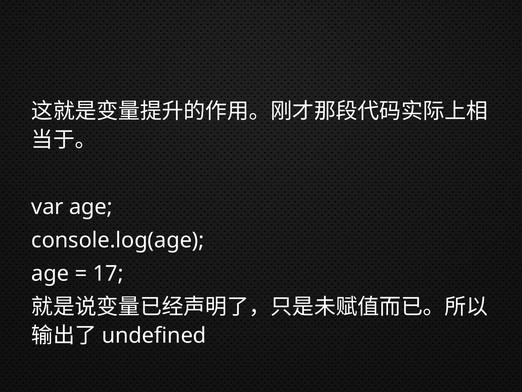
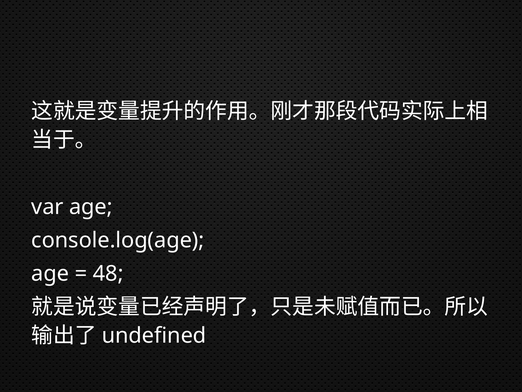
17: 17 -> 48
